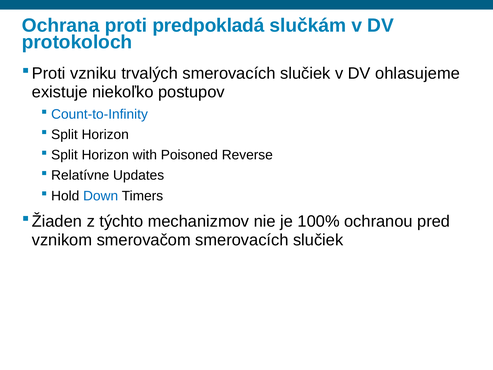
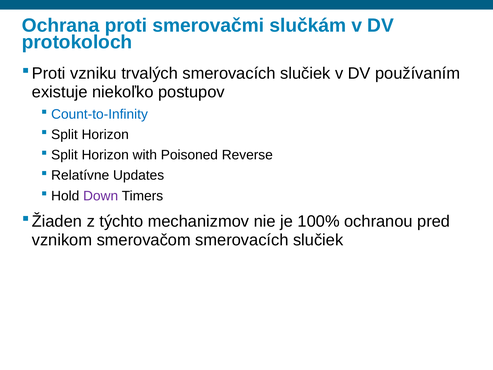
predpokladá: predpokladá -> smerovačmi
ohlasujeme: ohlasujeme -> používaním
Down colour: blue -> purple
